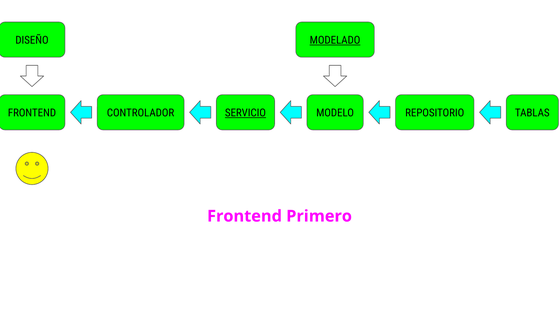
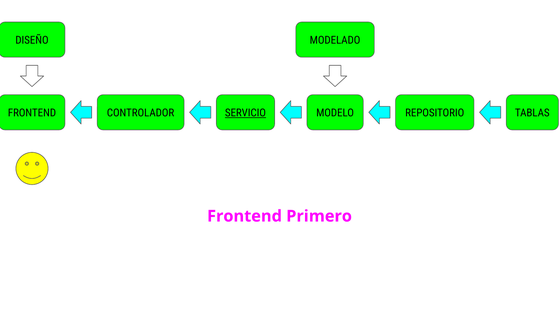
MODELADO underline: present -> none
